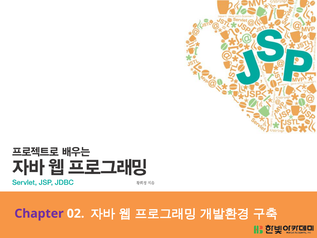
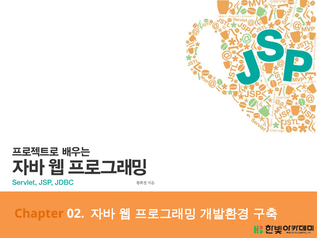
Chapter colour: purple -> orange
